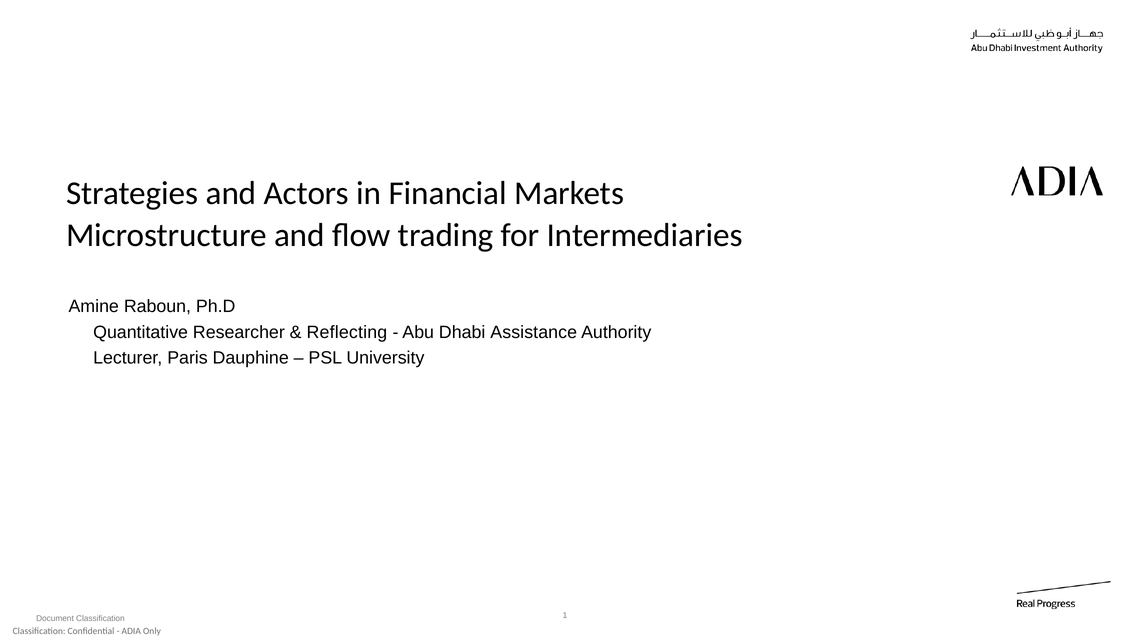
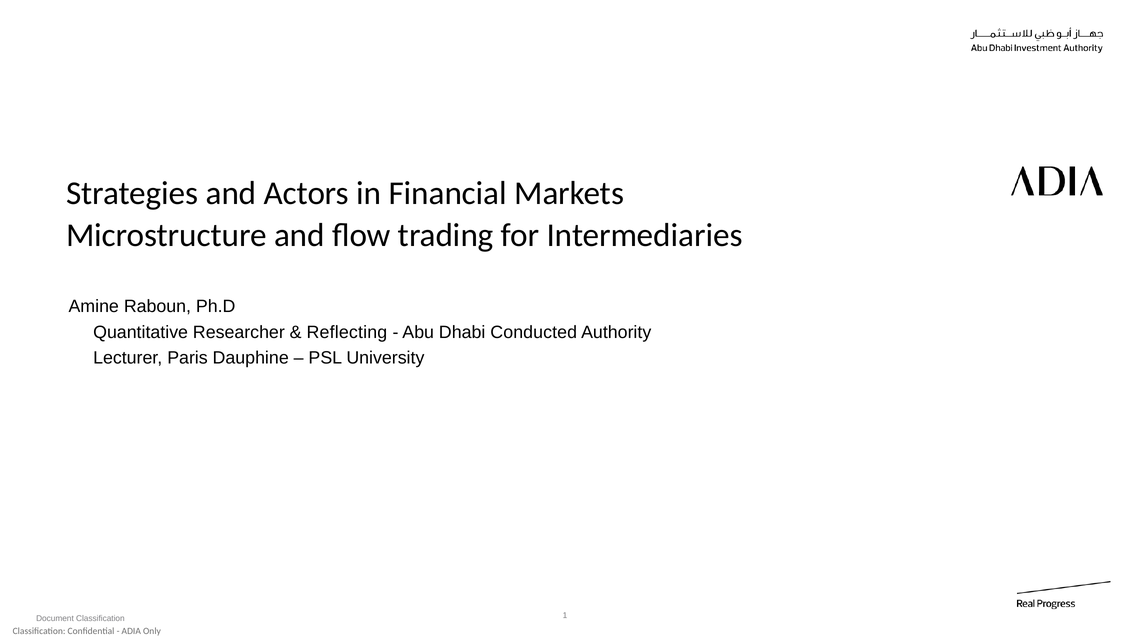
Assistance: Assistance -> Conducted
